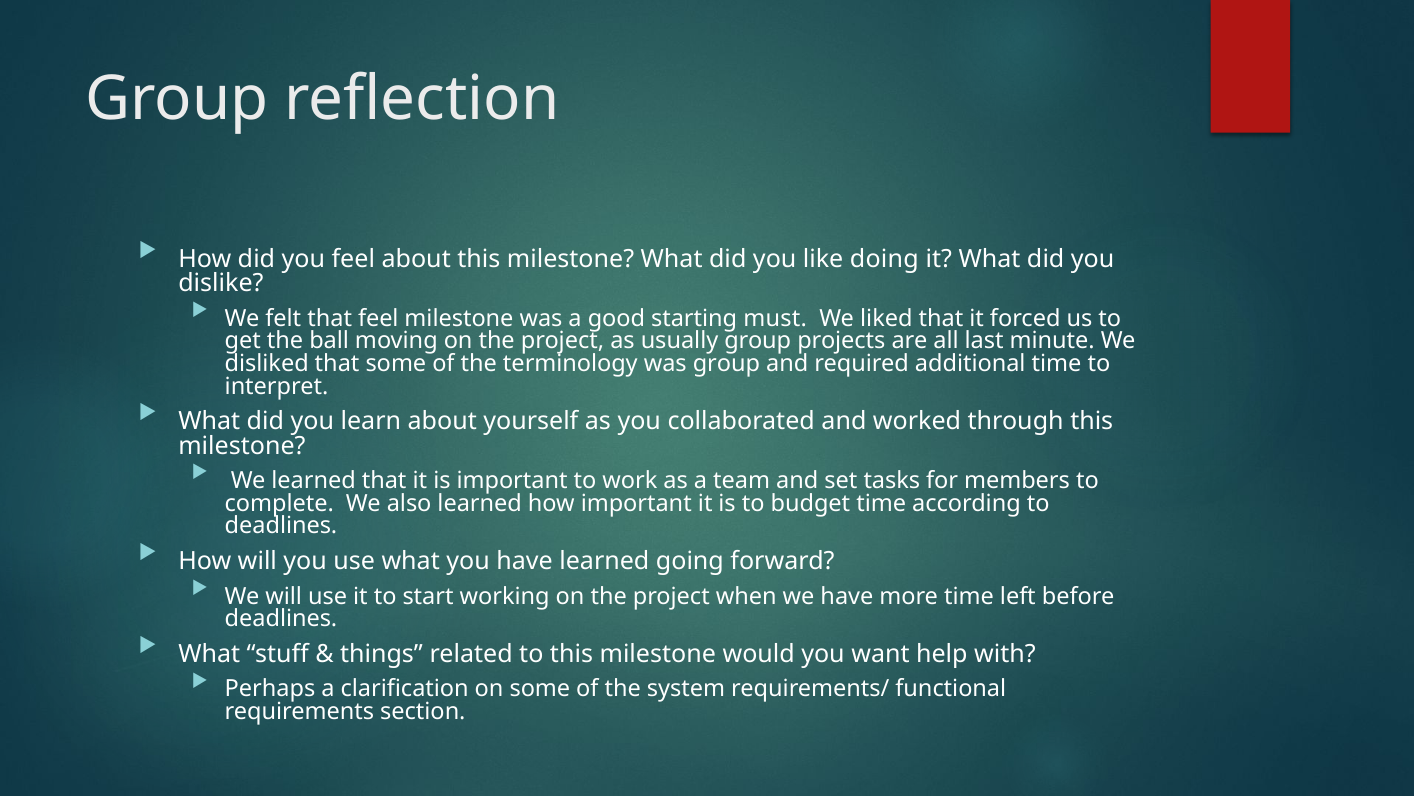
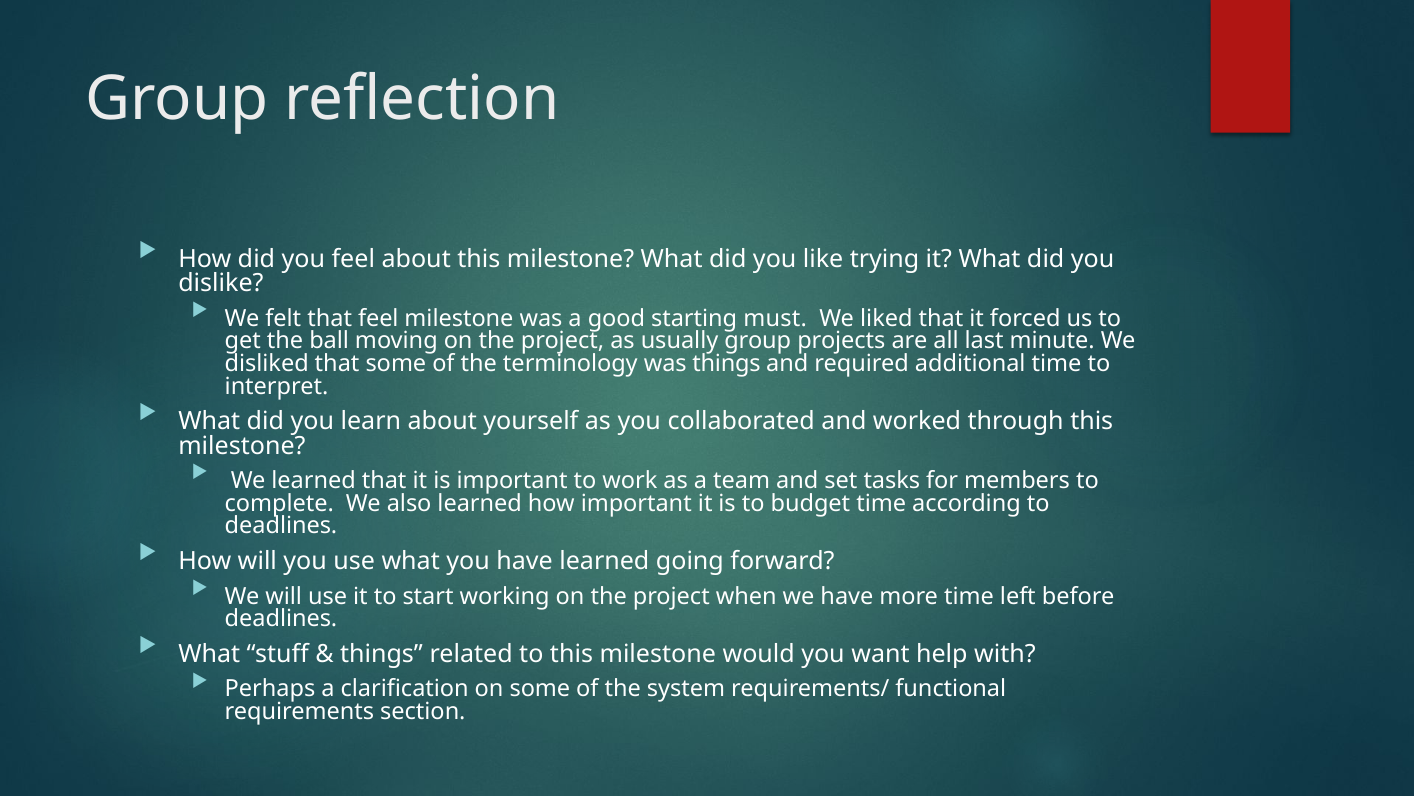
doing: doing -> trying
was group: group -> things
